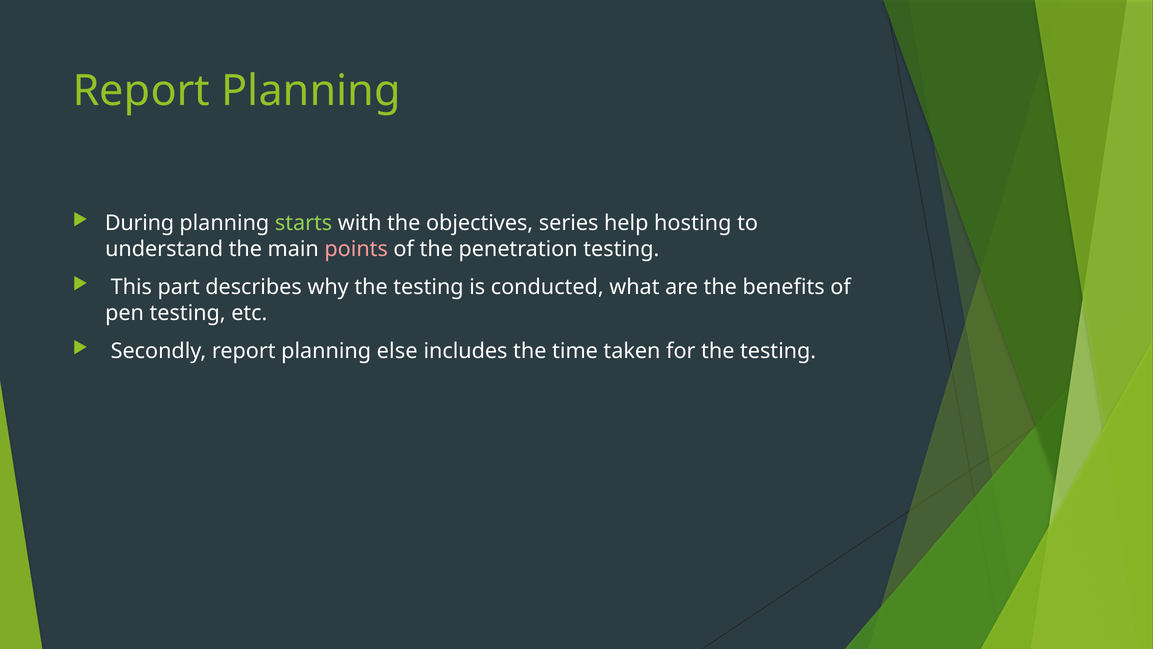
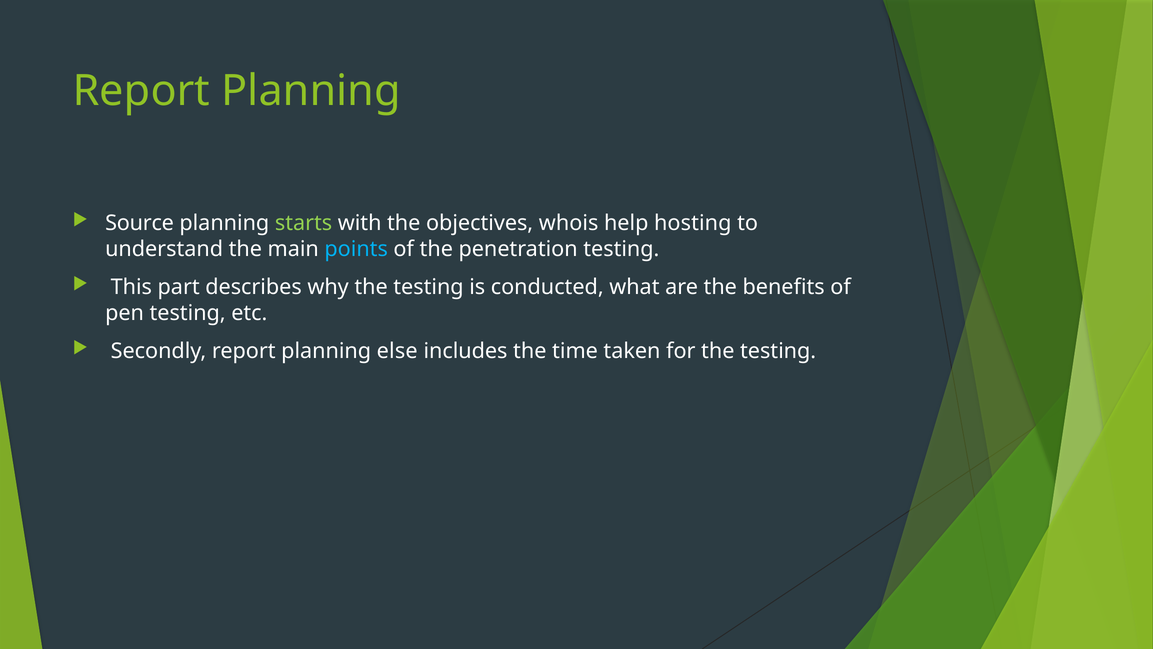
During: During -> Source
series: series -> whois
points colour: pink -> light blue
